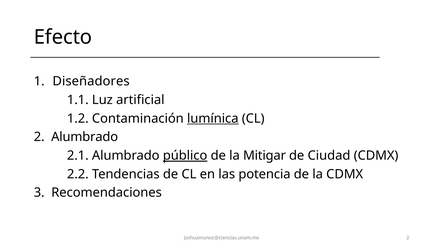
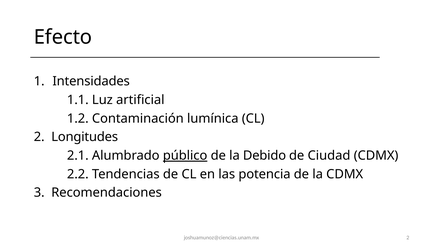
Diseñadores: Diseñadores -> Intensidades
lumínica underline: present -> none
2 Alumbrado: Alumbrado -> Longitudes
Mitigar: Mitigar -> Debido
